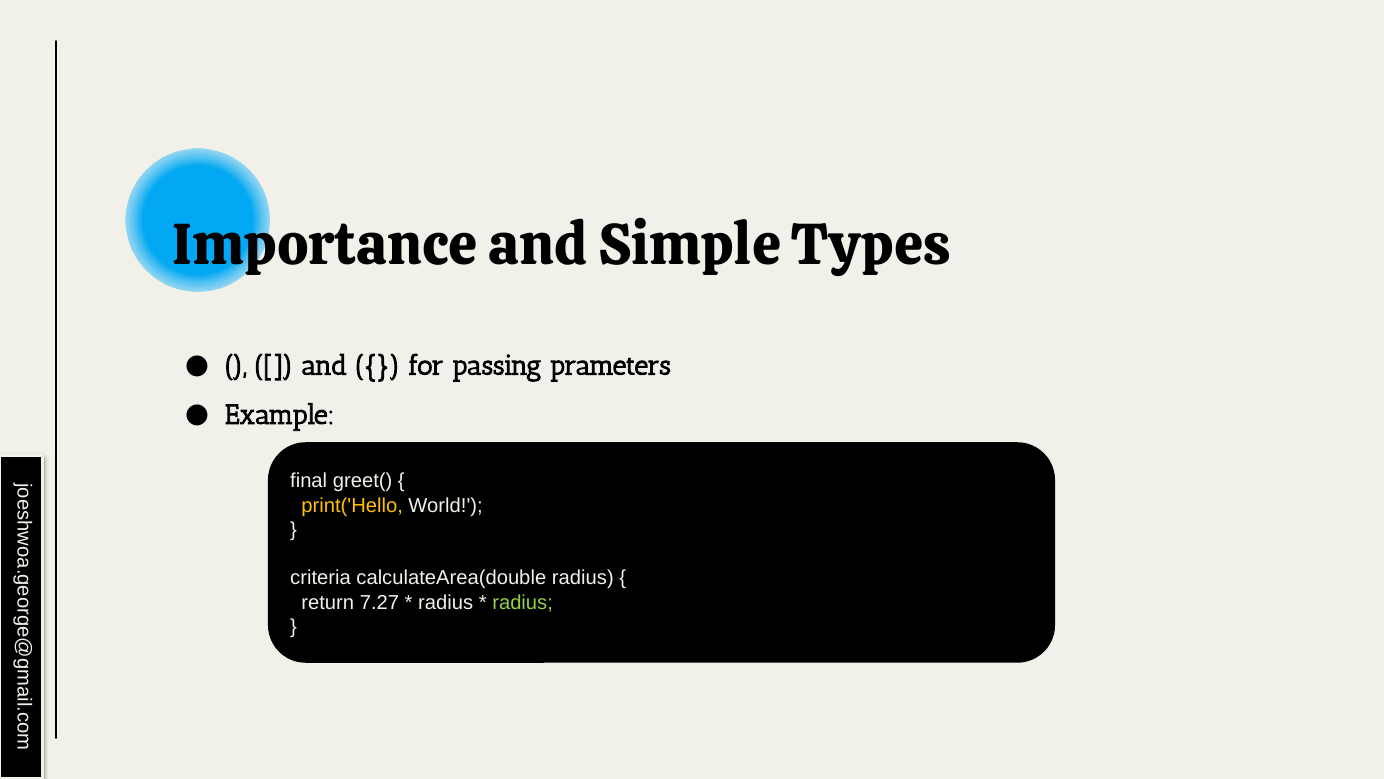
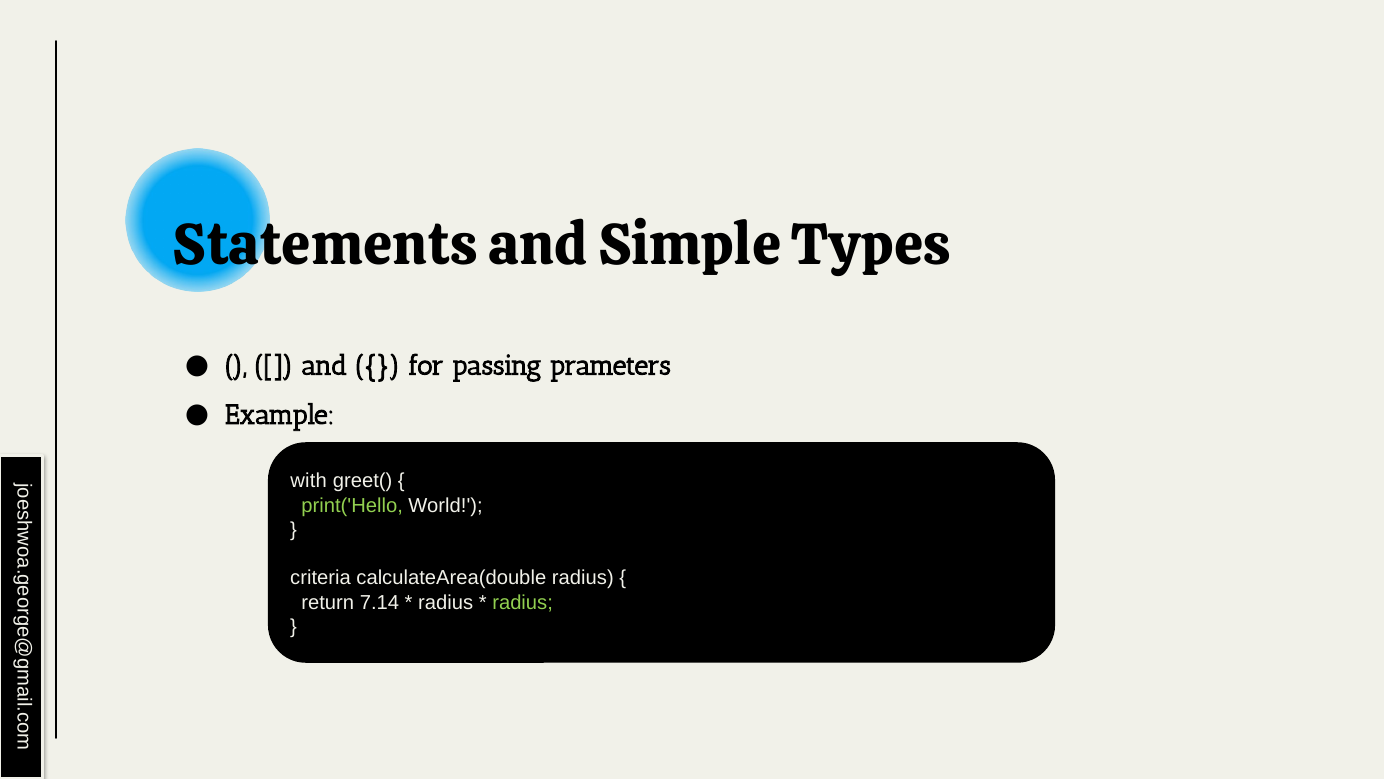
Importance: Importance -> Statements
final: final -> with
print('Hello colour: yellow -> light green
7.27: 7.27 -> 7.14
